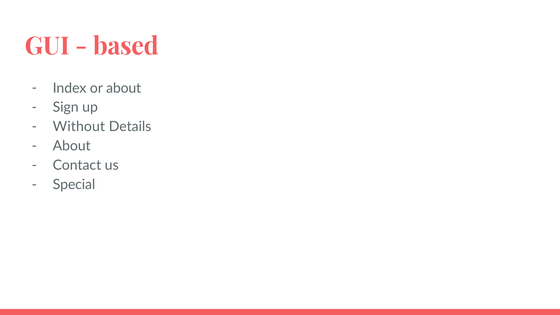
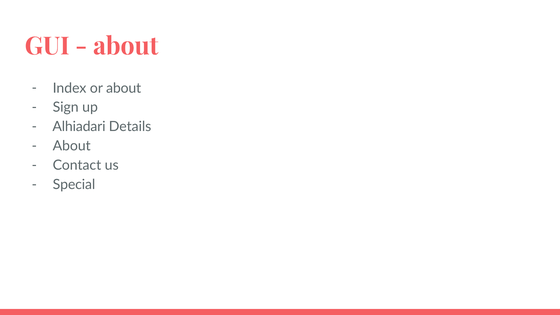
based at (126, 46): based -> about
Without: Without -> Alhiadari
